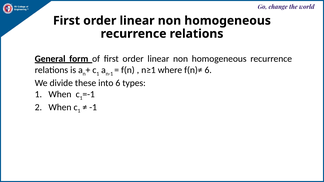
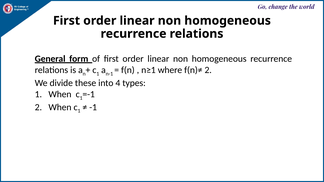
f(n)≠ 6: 6 -> 2
into 6: 6 -> 4
